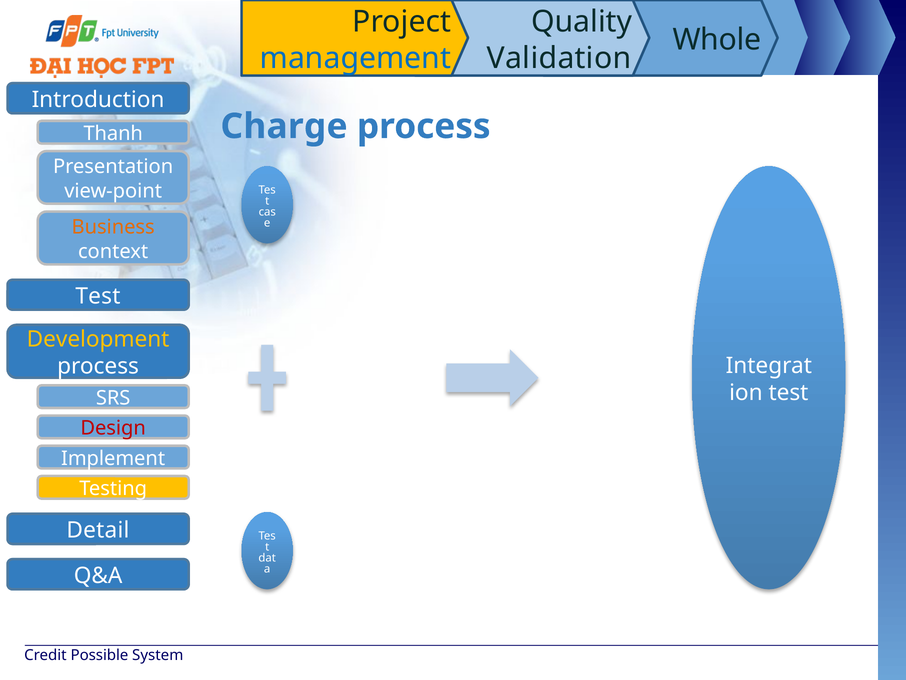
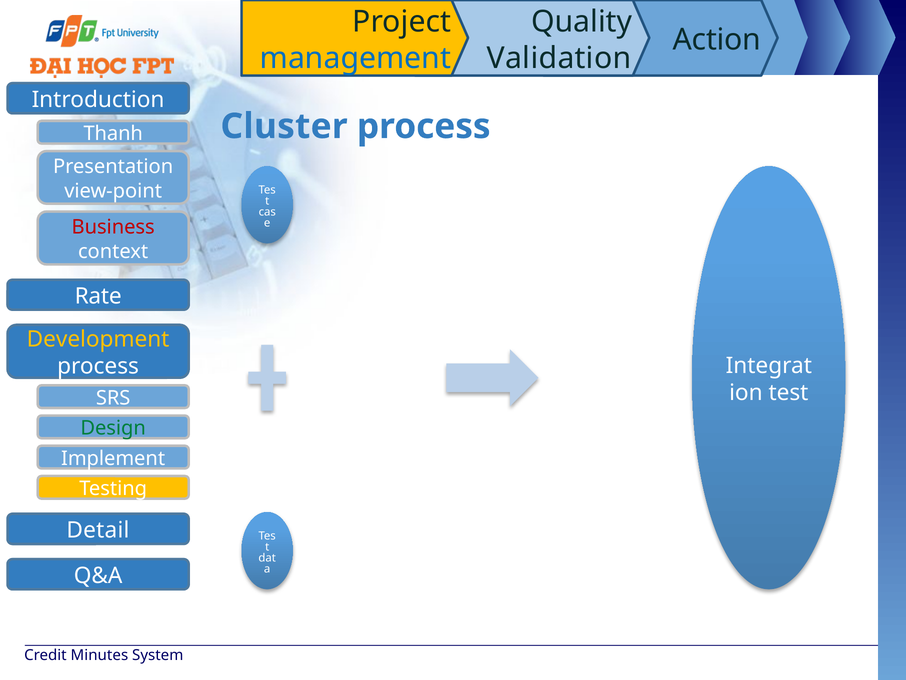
Whole: Whole -> Action
Charge: Charge -> Cluster
Business colour: orange -> red
Test at (98, 296): Test -> Rate
Design colour: red -> green
Possible: Possible -> Minutes
